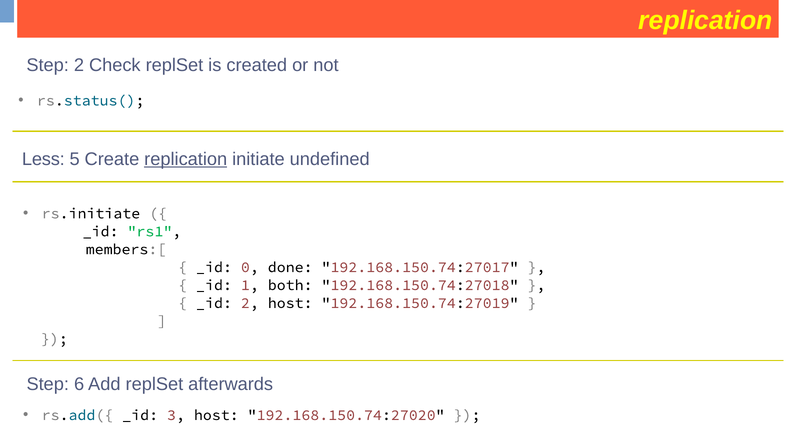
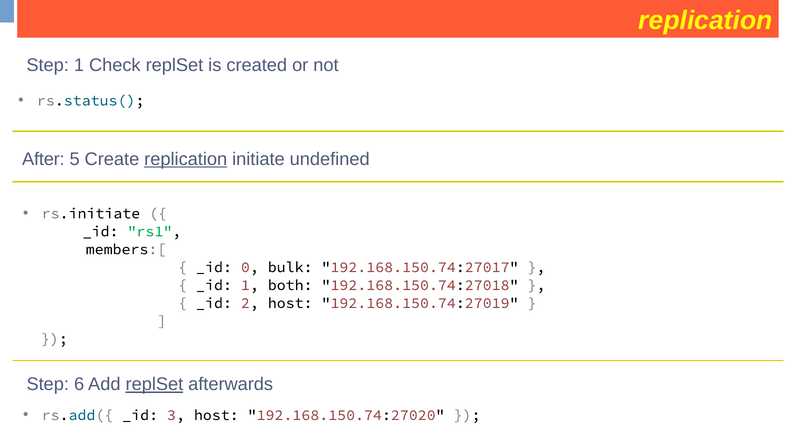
Step 2: 2 -> 1
Less: Less -> After
done: done -> bulk
replSet at (154, 384) underline: none -> present
